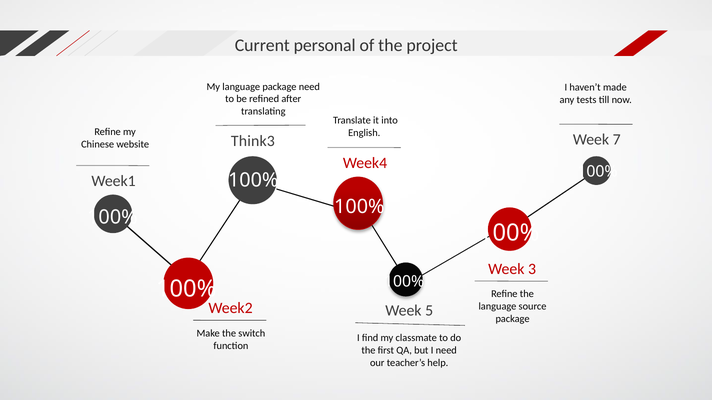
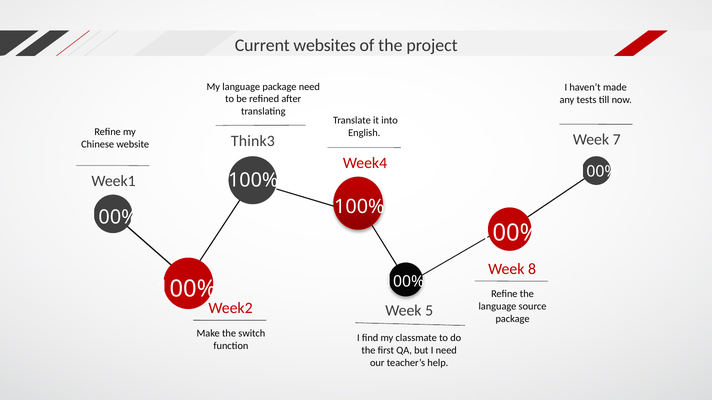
personal: personal -> websites
3: 3 -> 8
